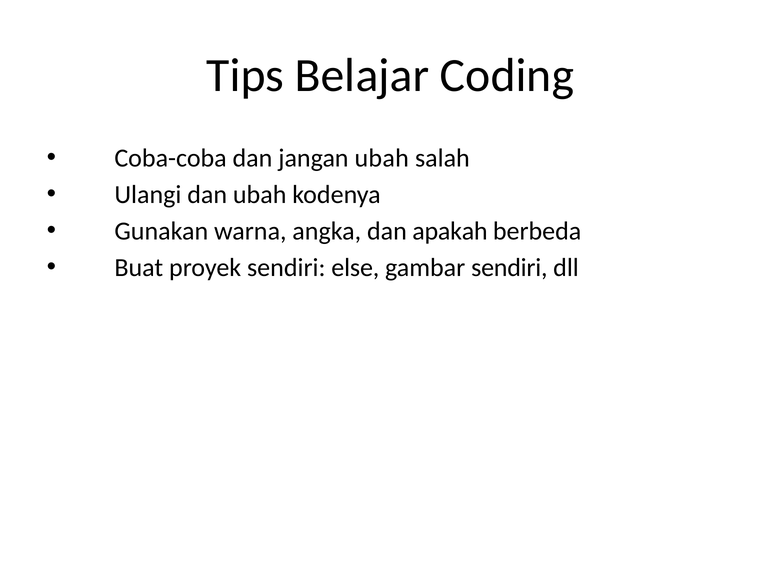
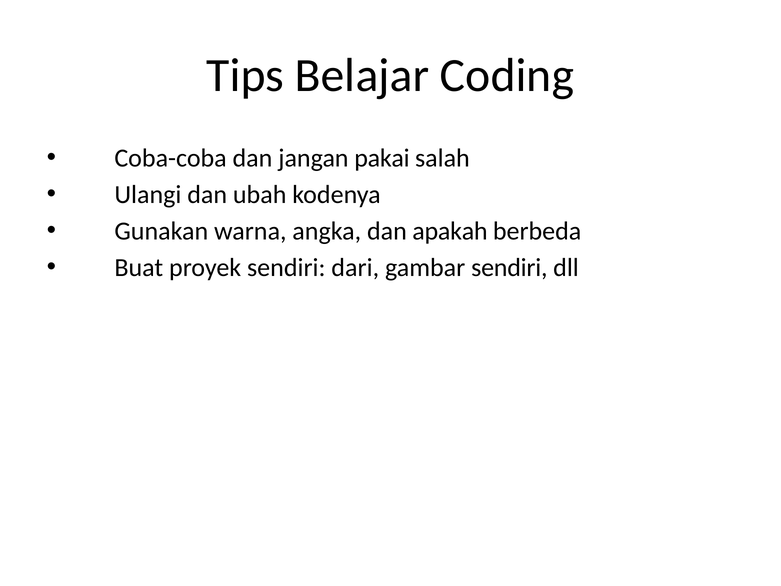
jangan ubah: ubah -> pakai
else: else -> dari
